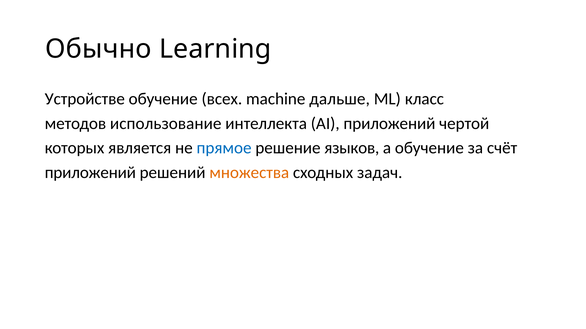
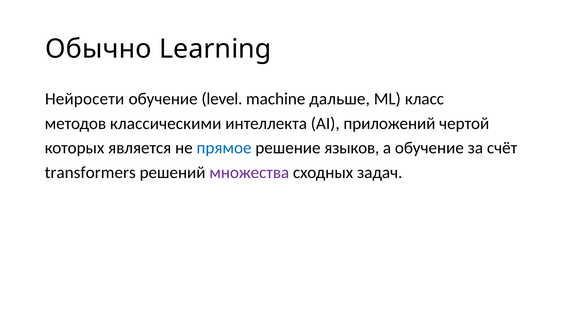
Устройстве: Устройстве -> Нейросети
всех: всех -> level
использование: использование -> классическими
приложений at (90, 173): приложений -> transformers
множества colour: orange -> purple
